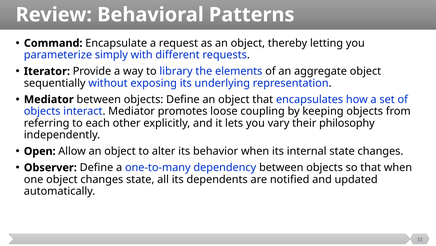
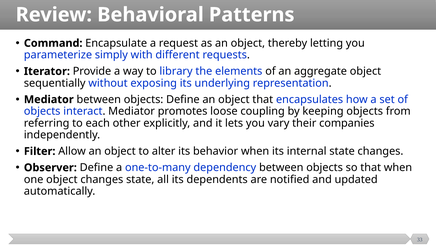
philosophy: philosophy -> companies
Open: Open -> Filter
